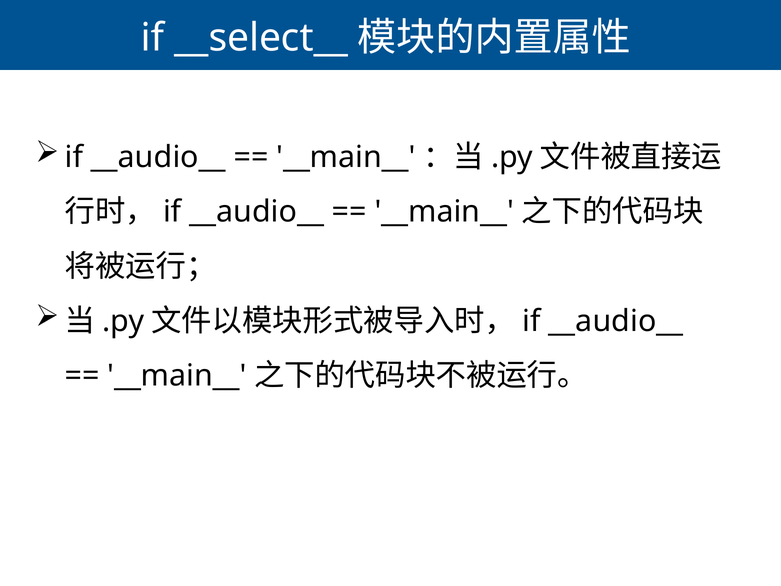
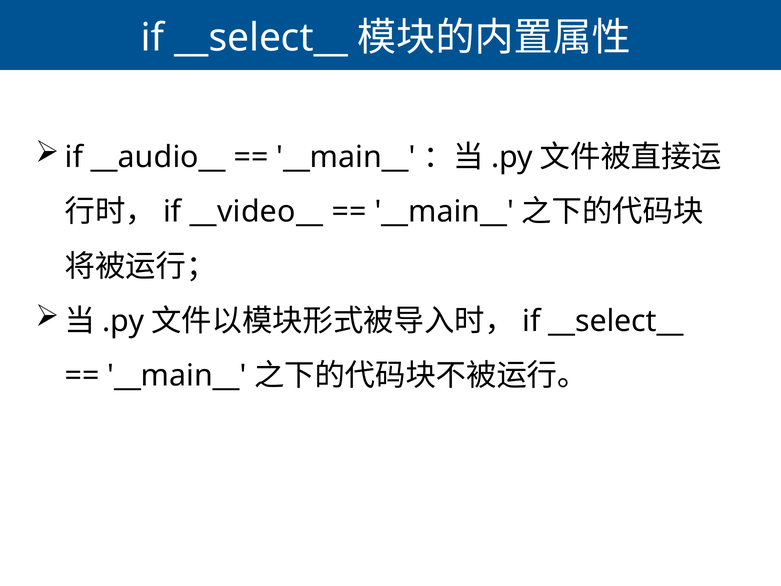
__audio__ at (257, 212): __audio__ -> __video__
__audio__ at (616, 321): __audio__ -> __select__
